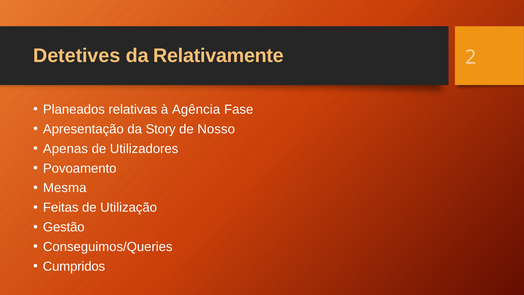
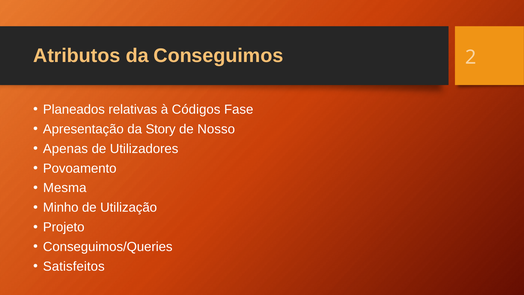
Detetives: Detetives -> Atributos
Relativamente: Relativamente -> Conseguimos
Agência: Agência -> Códigos
Feitas: Feitas -> Minho
Gestão: Gestão -> Projeto
Cumpridos: Cumpridos -> Satisfeitos
